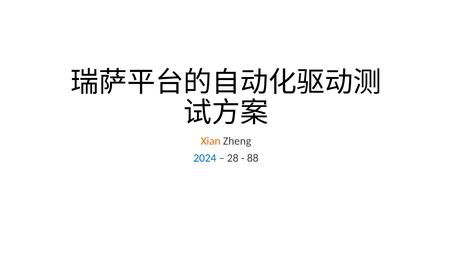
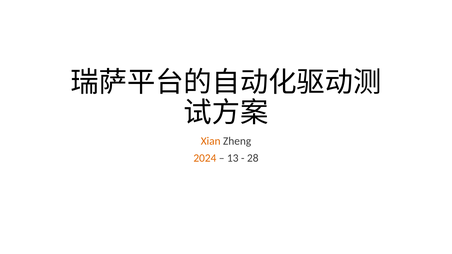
2024 colour: blue -> orange
28: 28 -> 13
88: 88 -> 28
